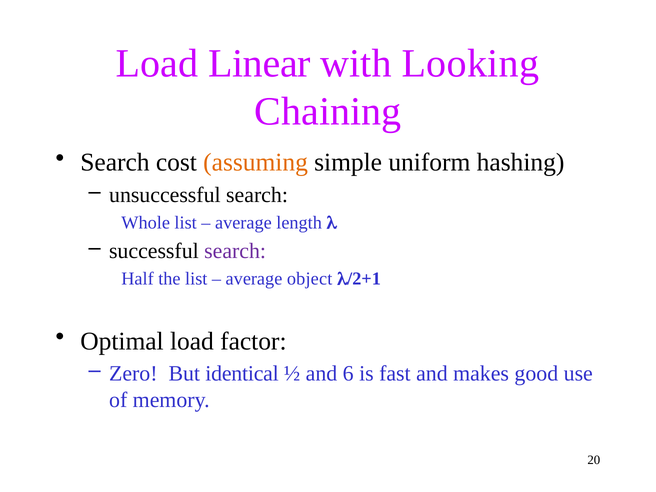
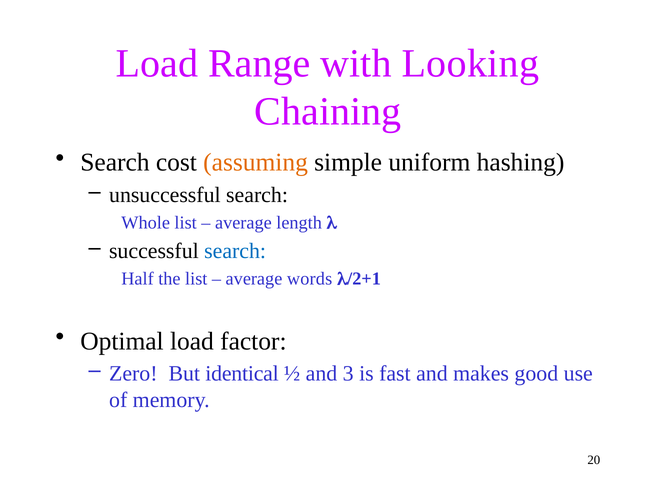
Linear: Linear -> Range
search at (235, 251) colour: purple -> blue
object: object -> words
6: 6 -> 3
